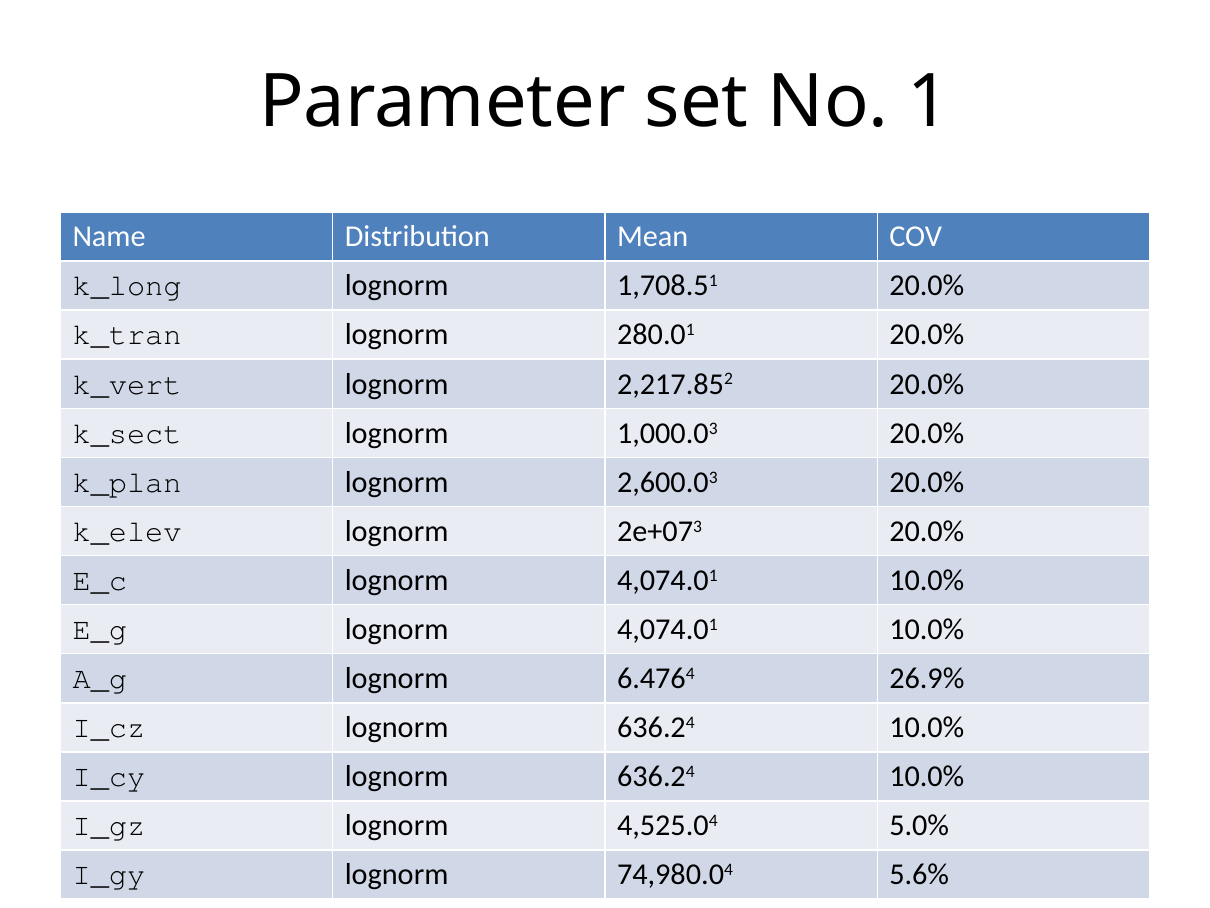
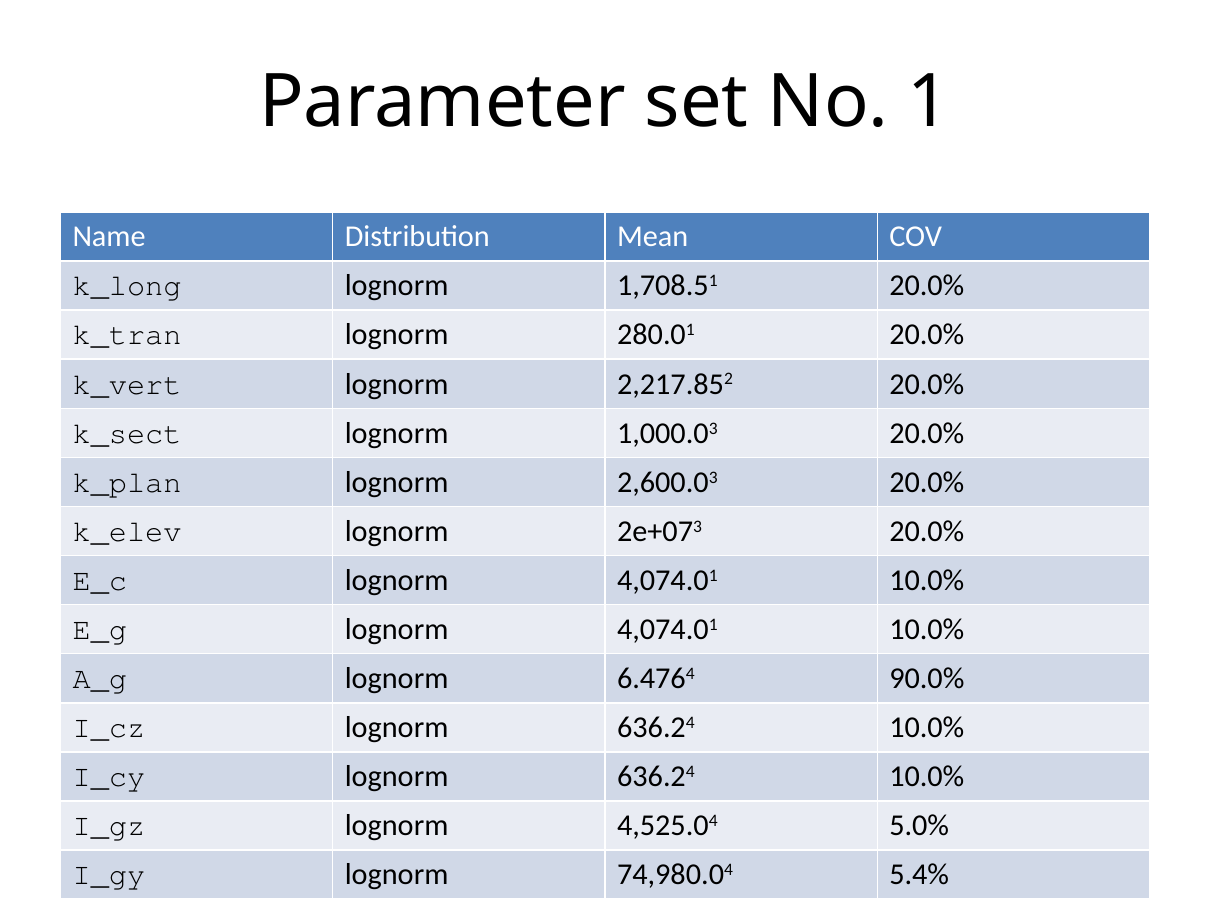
26.9%: 26.9% -> 90.0%
5.6%: 5.6% -> 5.4%
